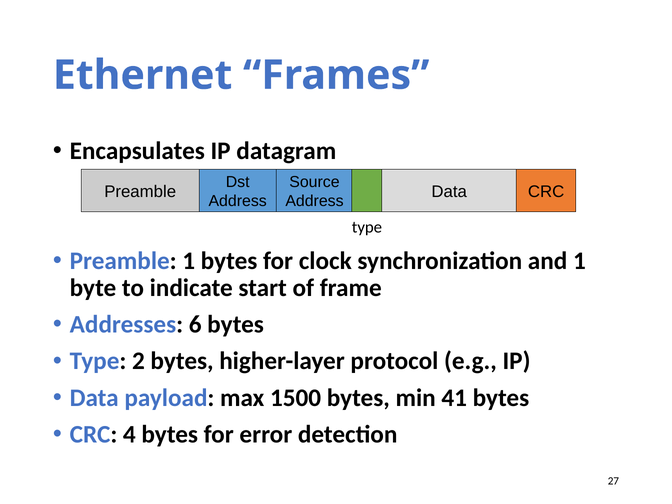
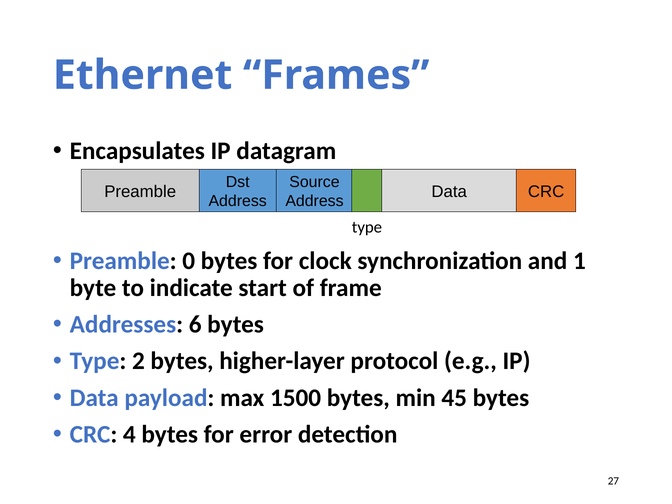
Preamble 1: 1 -> 0
41: 41 -> 45
